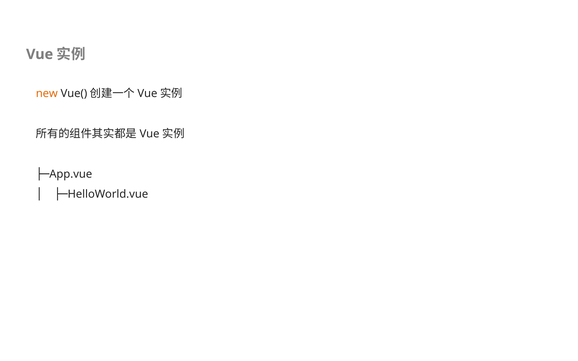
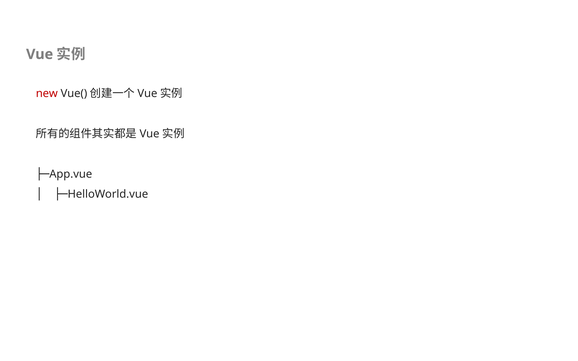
new colour: orange -> red
